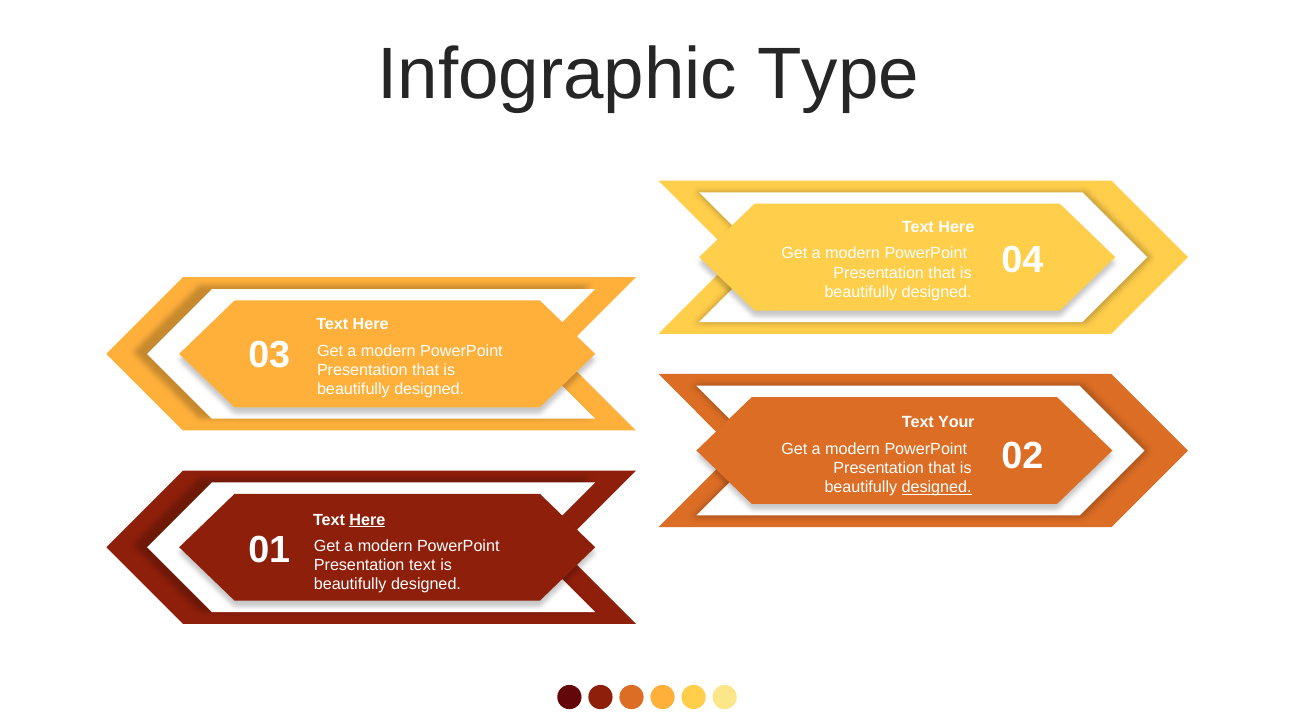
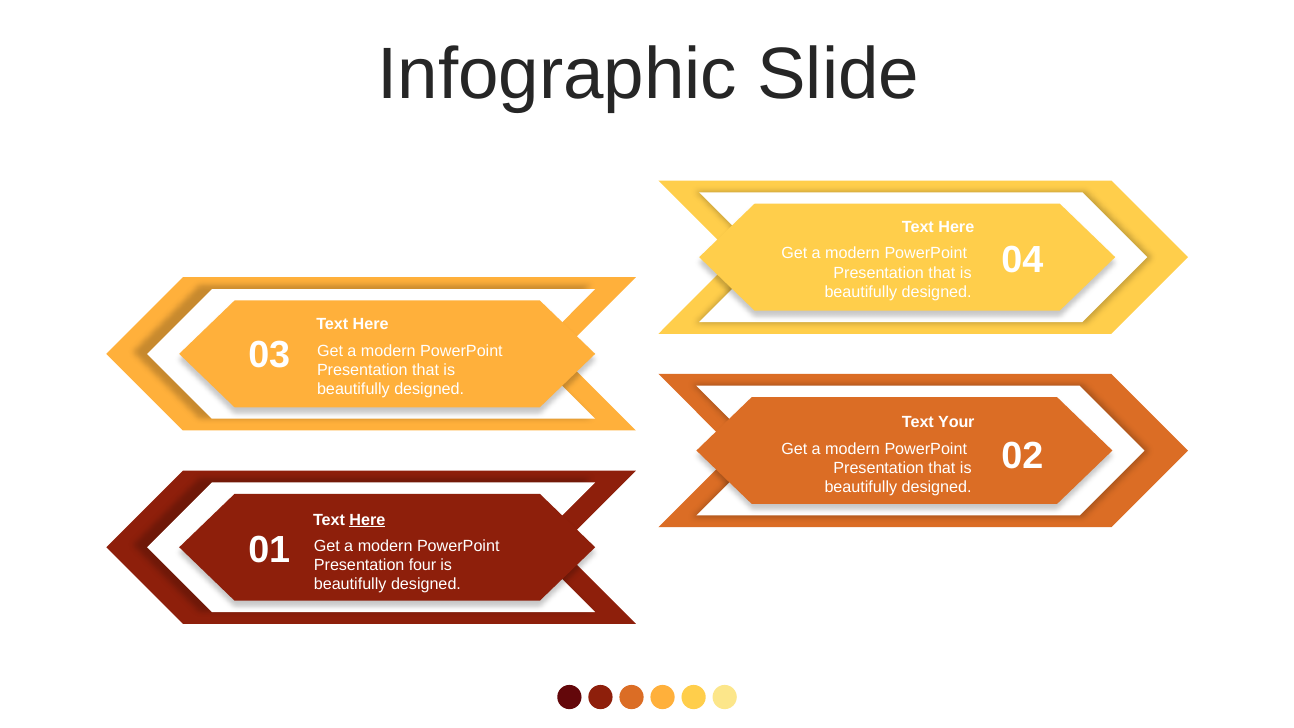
Type: Type -> Slide
designed at (937, 487) underline: present -> none
Presentation text: text -> four
